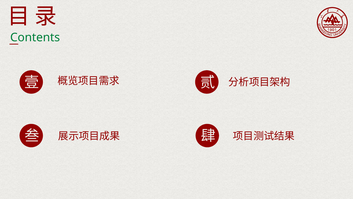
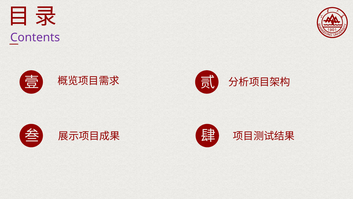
Contents colour: green -> purple
